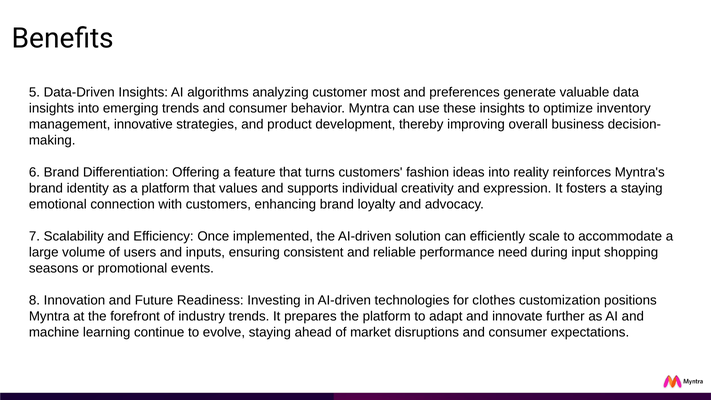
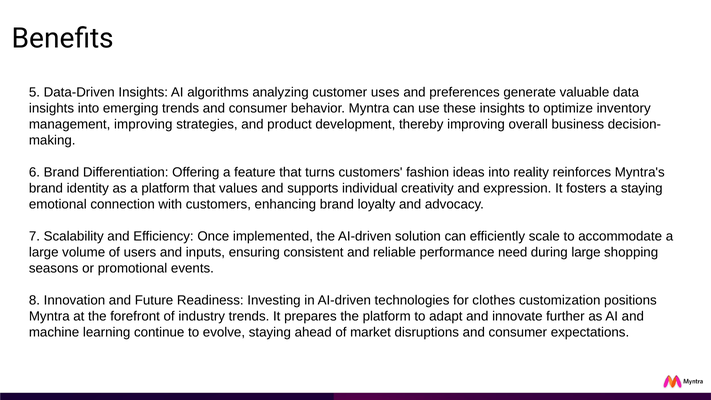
most: most -> uses
management innovative: innovative -> improving
during input: input -> large
